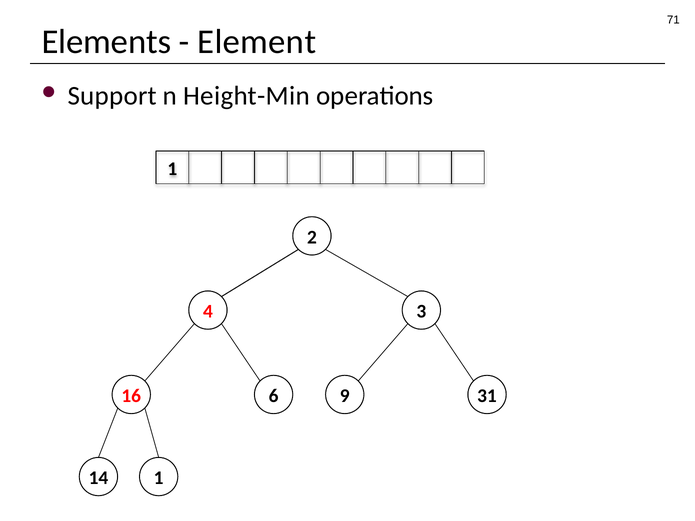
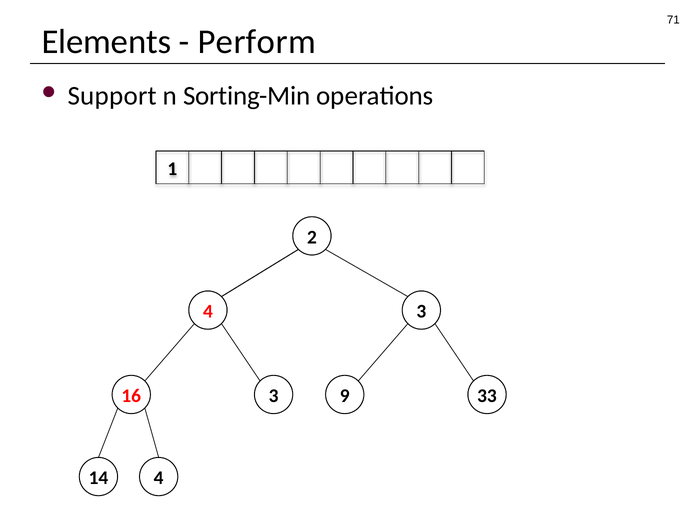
Element: Element -> Perform
Height-Min: Height-Min -> Sorting-Min
16 6: 6 -> 3
31: 31 -> 33
14 1: 1 -> 4
